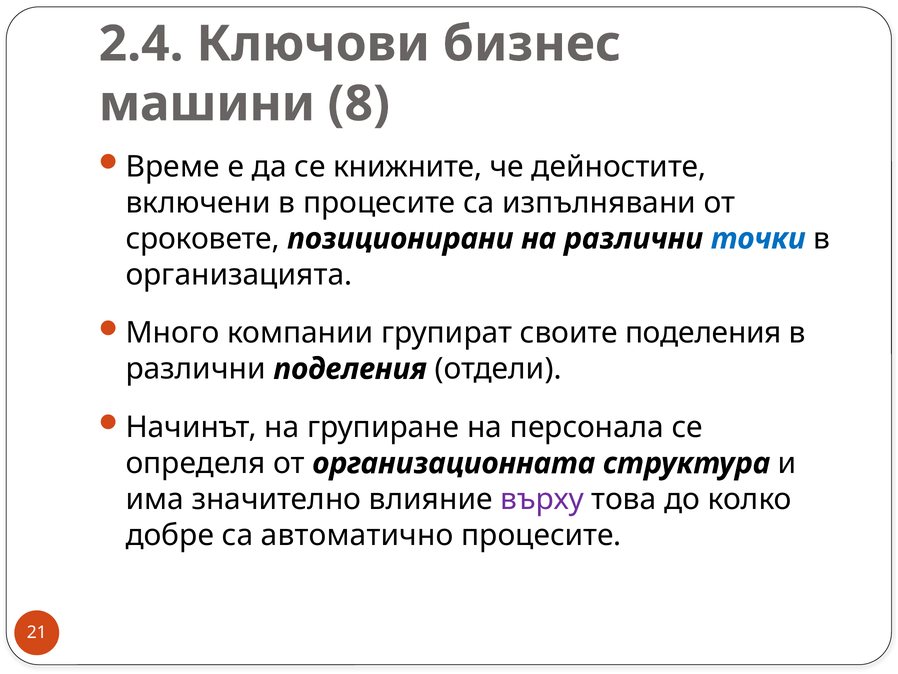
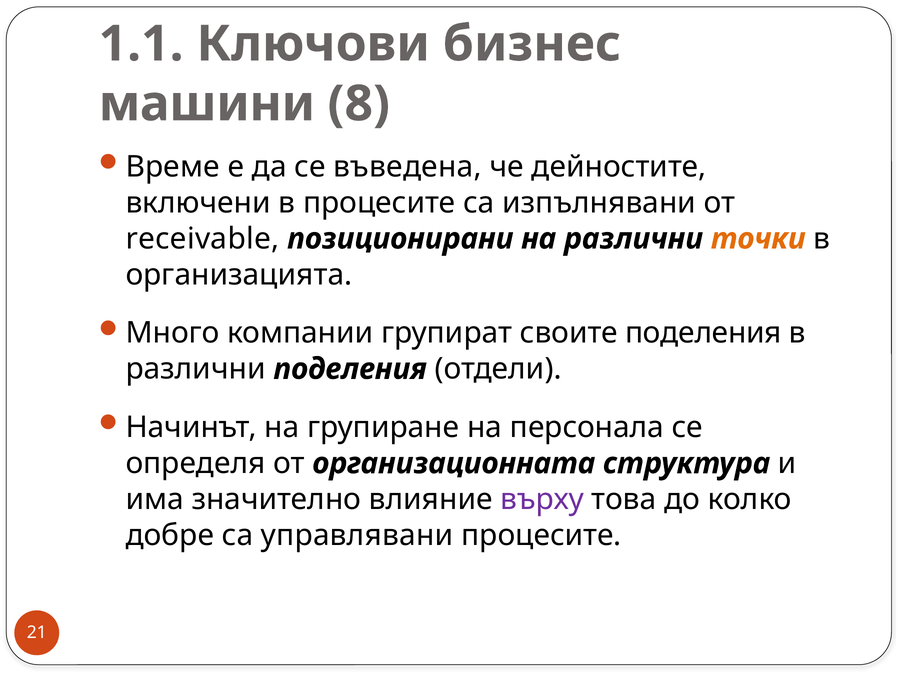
2.4: 2.4 -> 1.1
книжните: книжните -> въведена
сроковете: сроковете -> receivable
точки colour: blue -> orange
автоматично: автоматично -> управлявани
